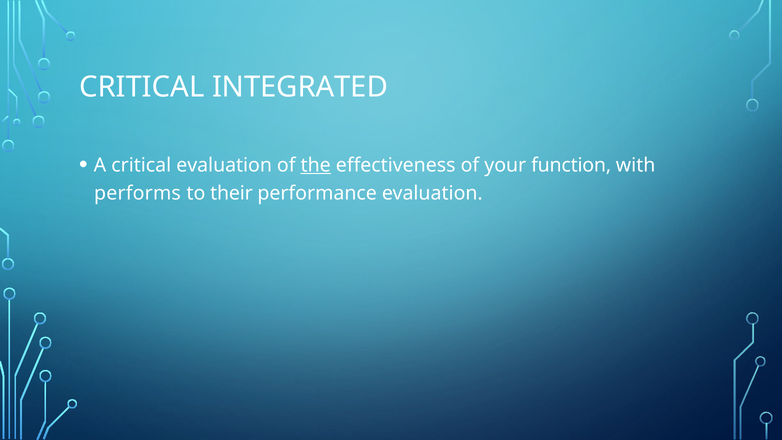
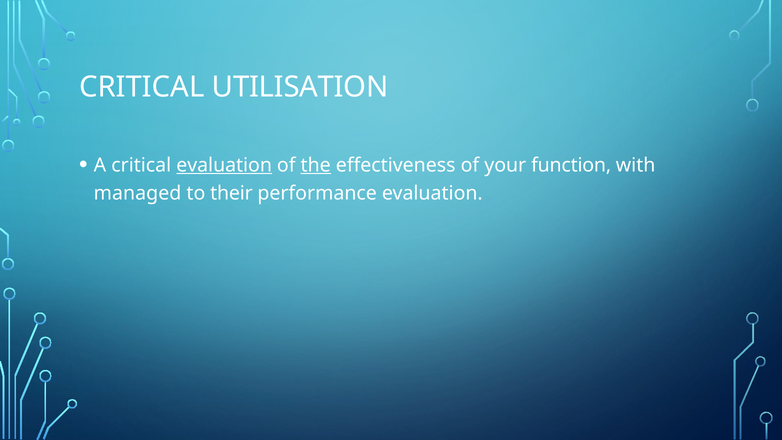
INTEGRATED: INTEGRATED -> UTILISATION
evaluation at (224, 165) underline: none -> present
performs: performs -> managed
